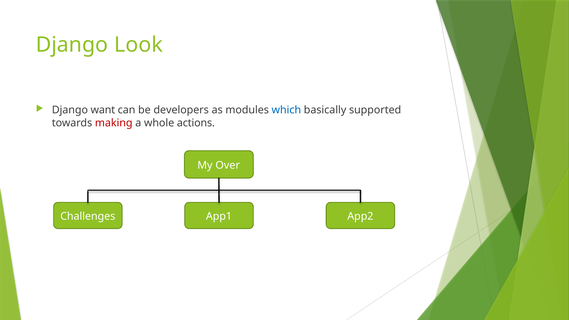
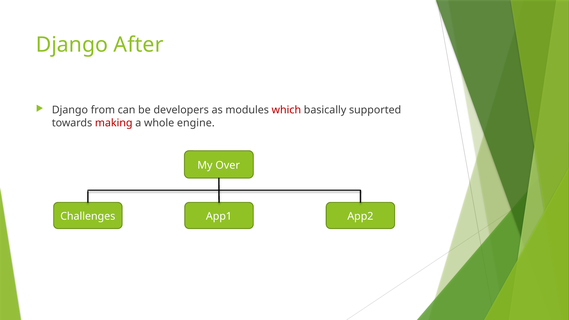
Look: Look -> After
want: want -> from
which colour: blue -> red
actions: actions -> engine
